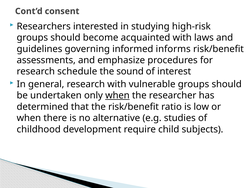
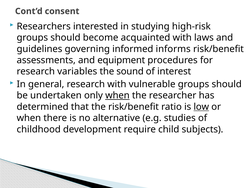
emphasize: emphasize -> equipment
schedule: schedule -> variables
low underline: none -> present
